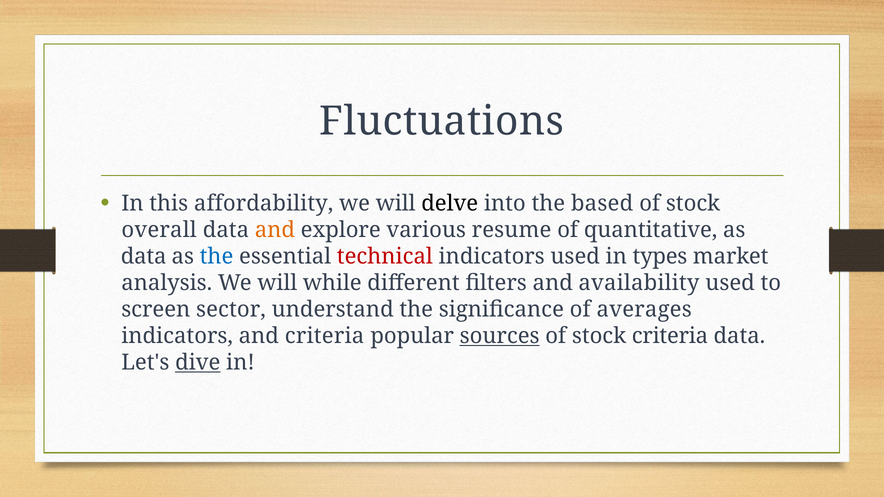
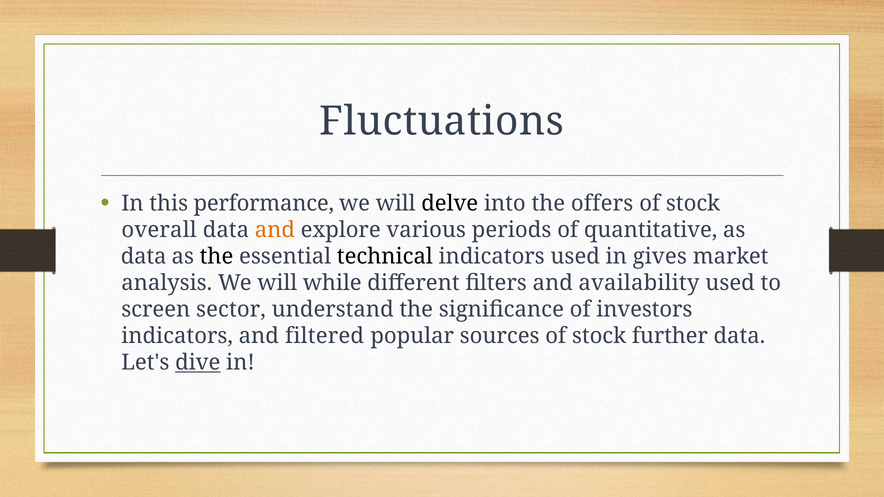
affordability: affordability -> performance
based: based -> offers
resume: resume -> periods
the at (217, 257) colour: blue -> black
technical colour: red -> black
types: types -> gives
averages: averages -> investors
and criteria: criteria -> filtered
sources underline: present -> none
stock criteria: criteria -> further
